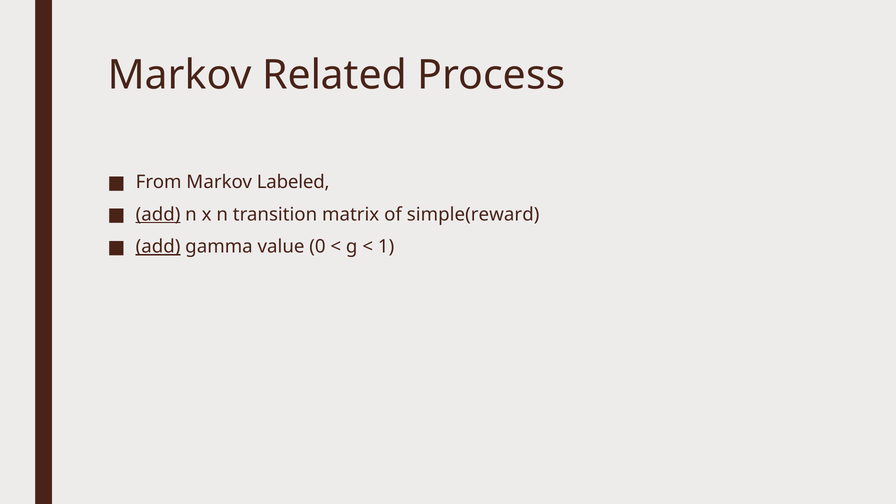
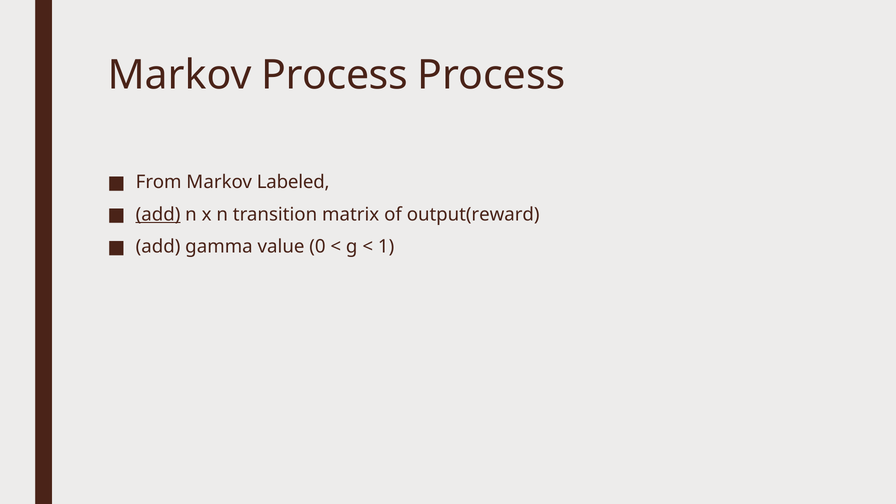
Markov Related: Related -> Process
simple(reward: simple(reward -> output(reward
add at (158, 247) underline: present -> none
